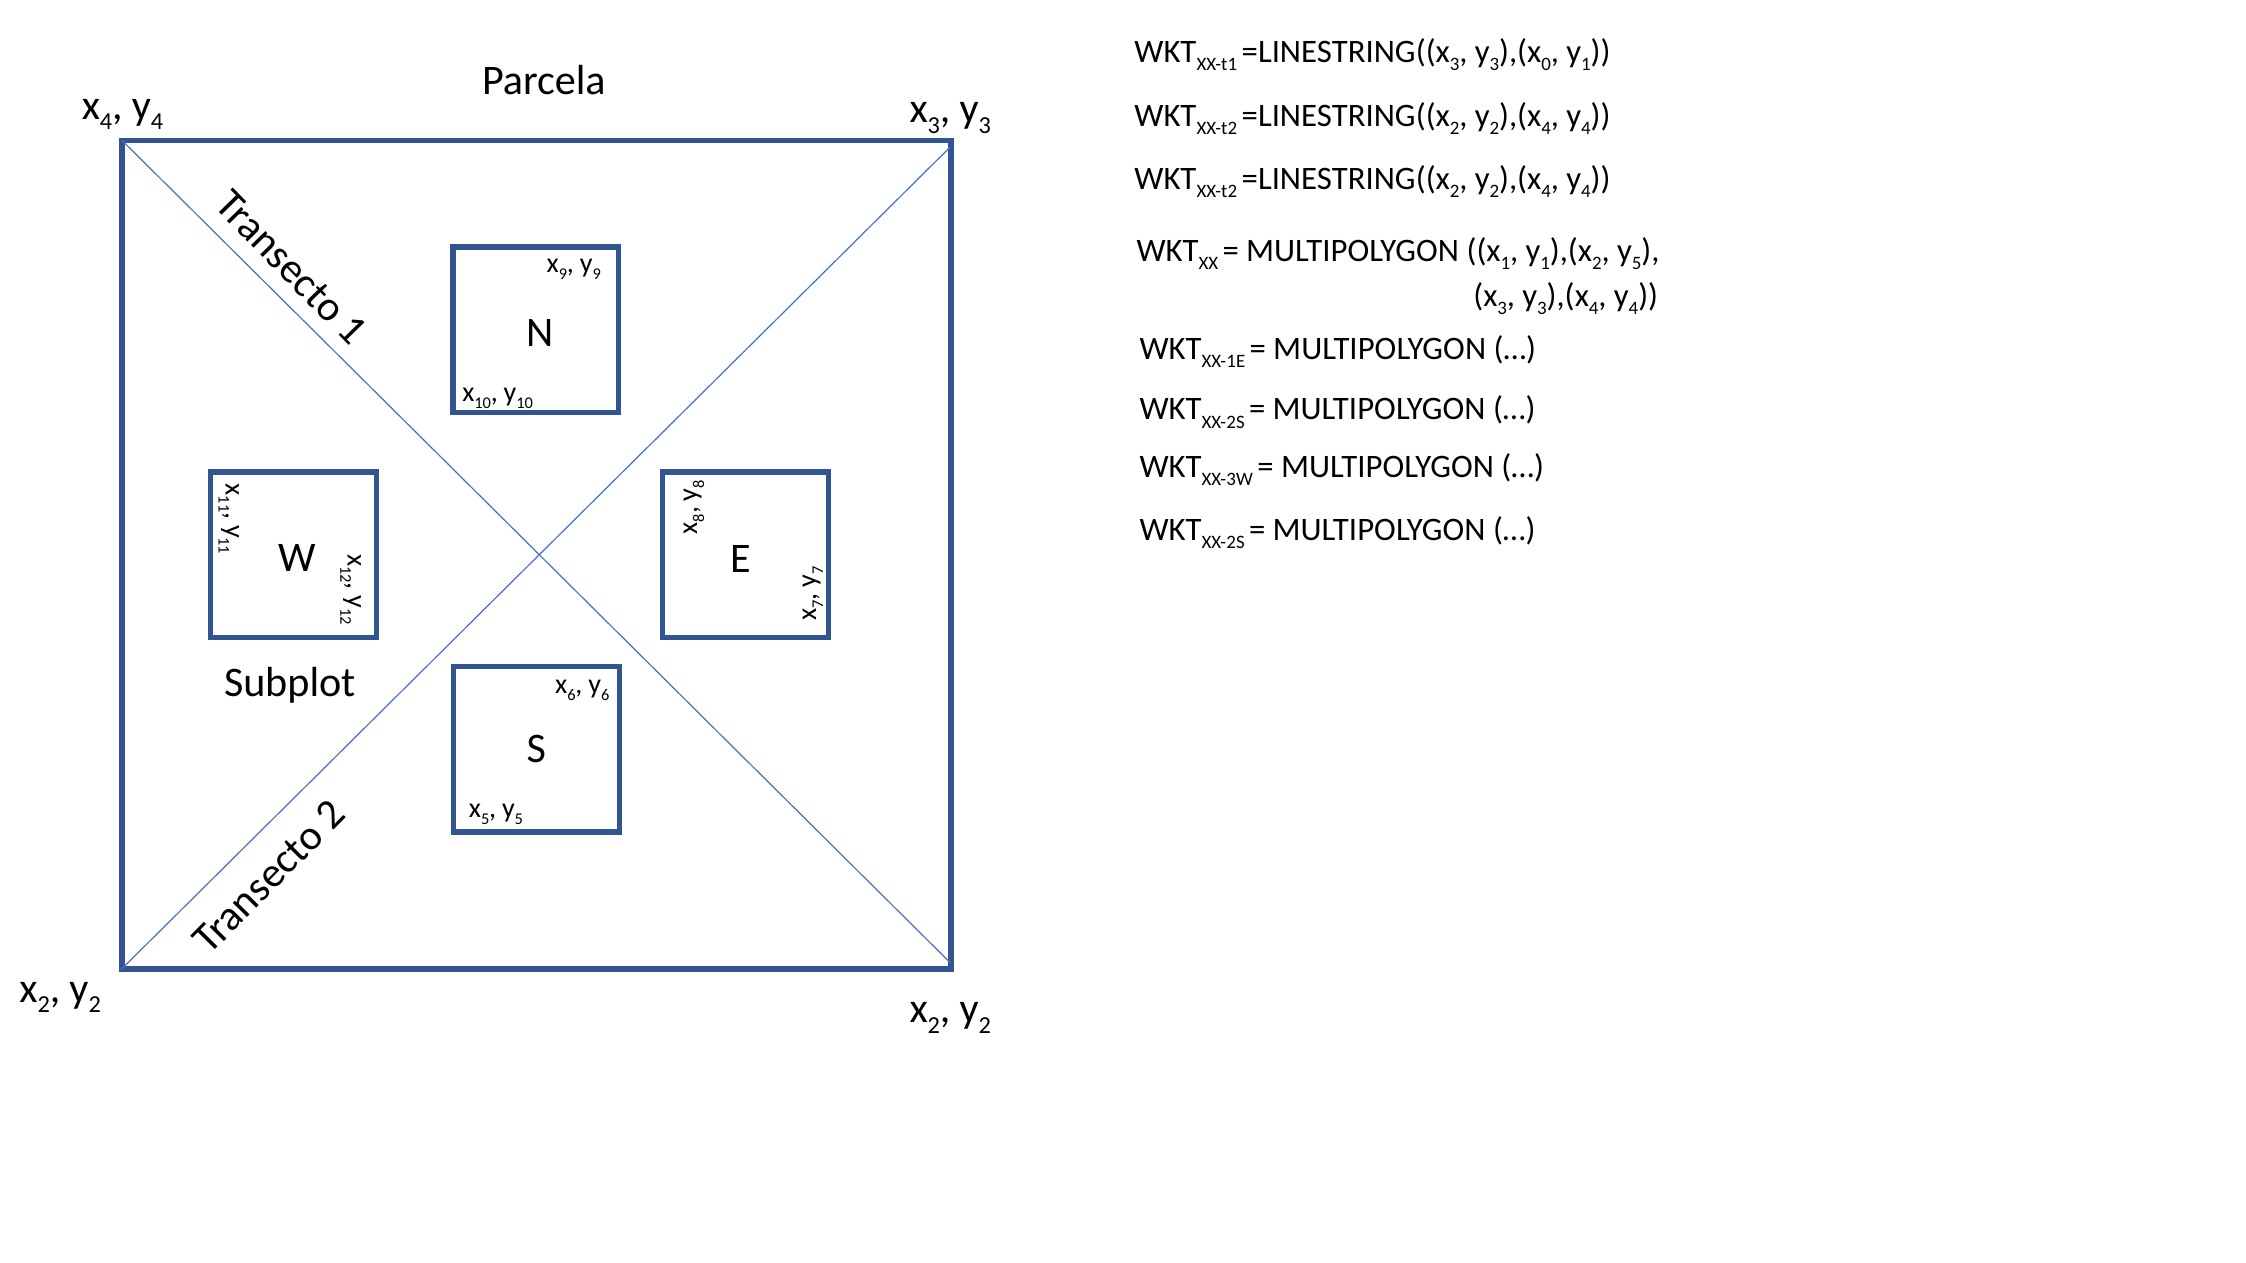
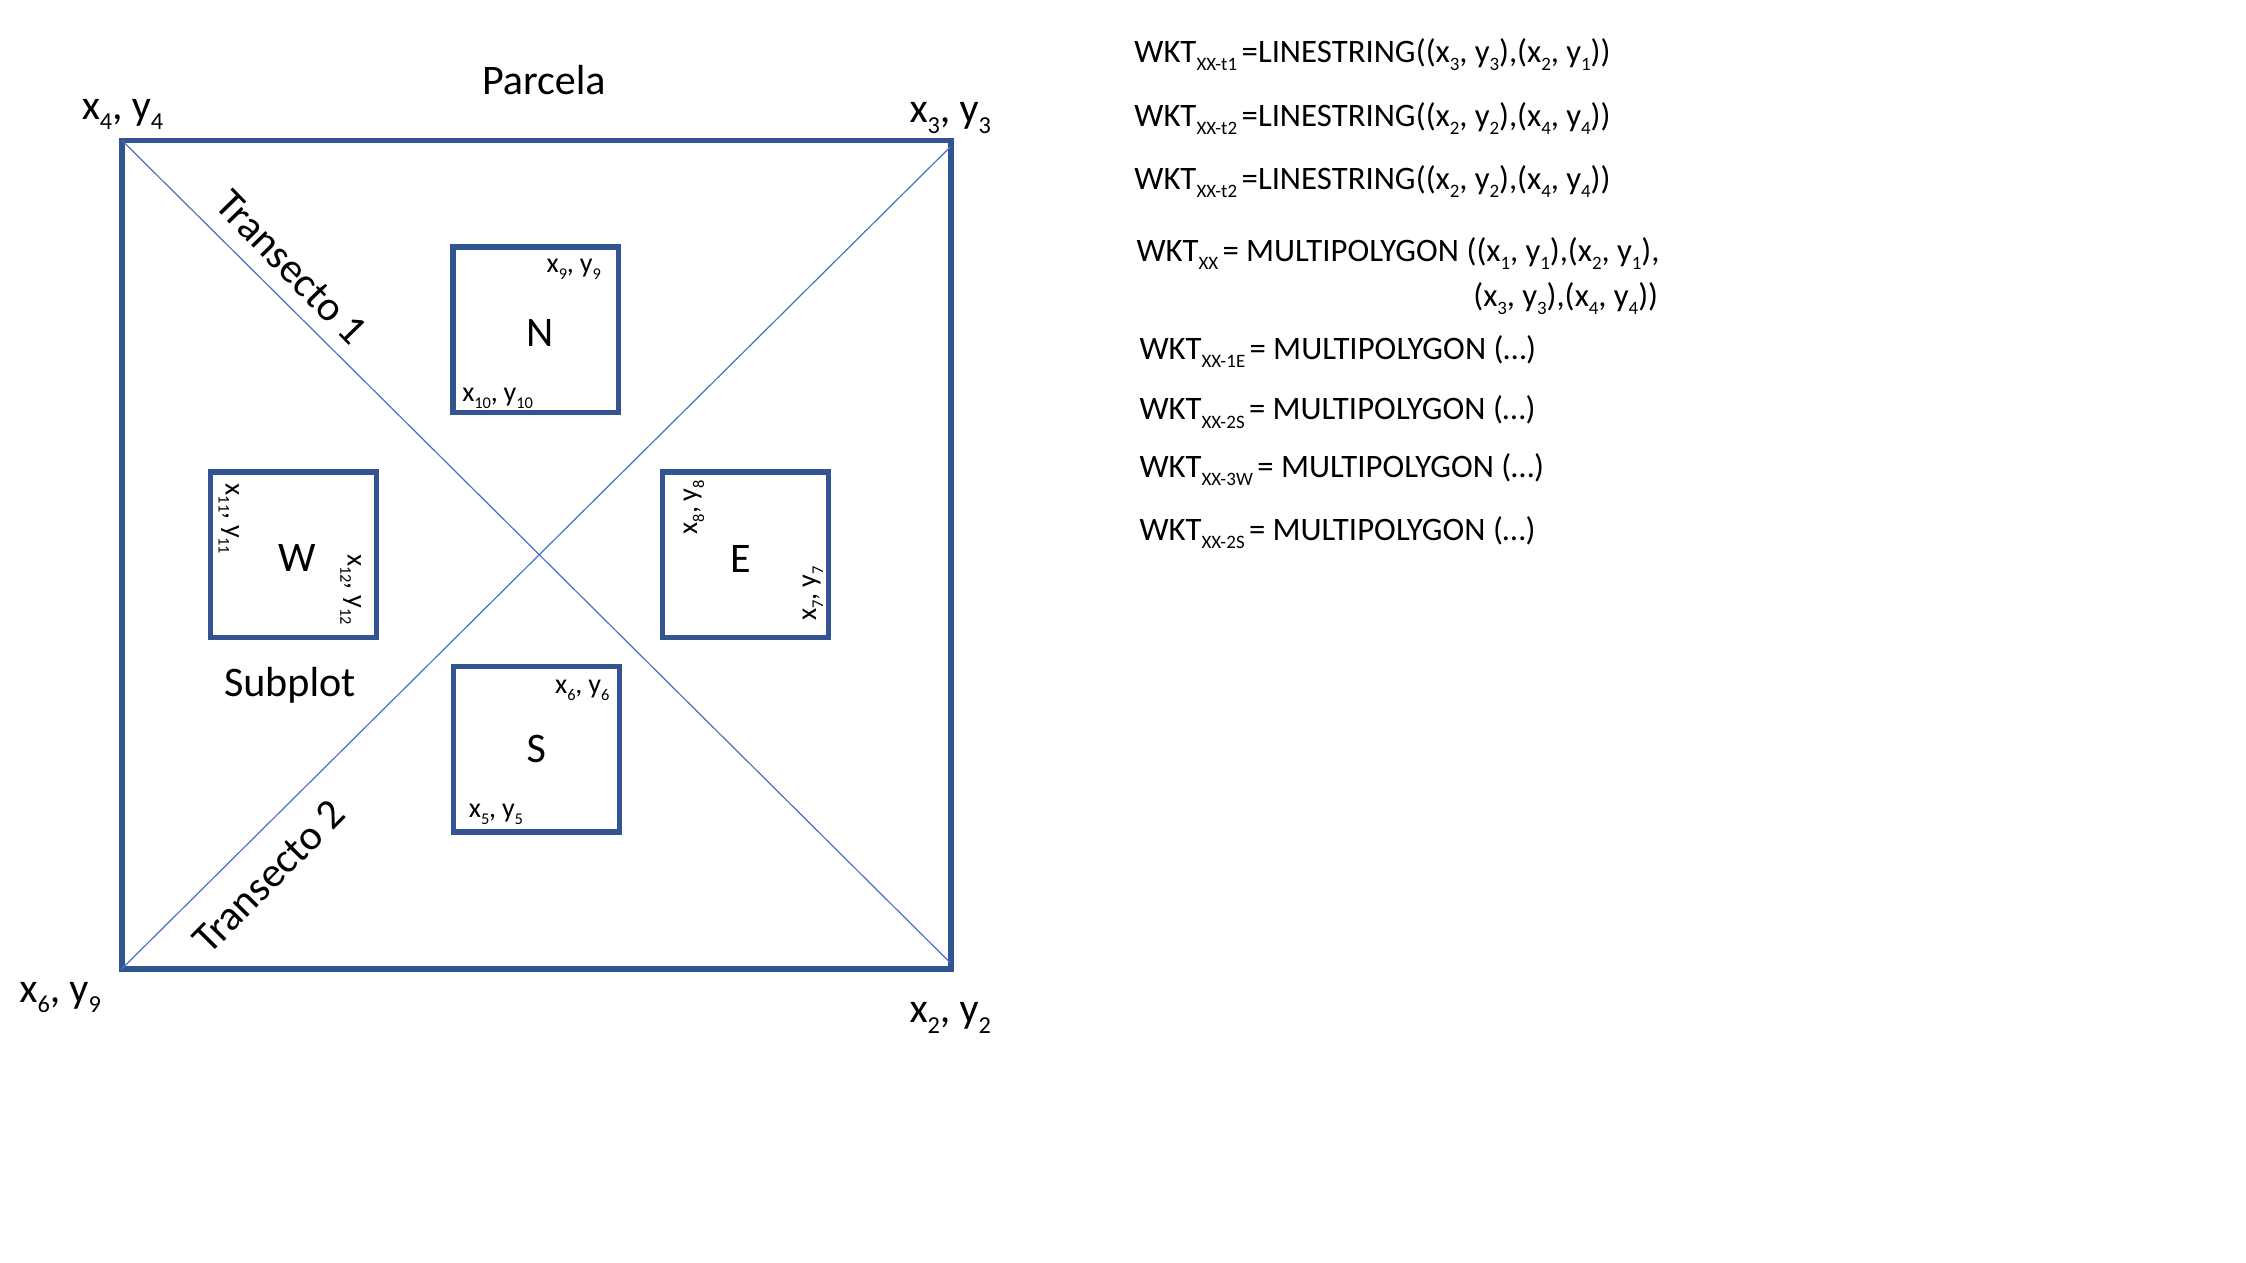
0 at (1546, 65): 0 -> 2
5 at (1637, 264): 5 -> 1
2 at (44, 1005): 2 -> 6
2 at (95, 1005): 2 -> 9
